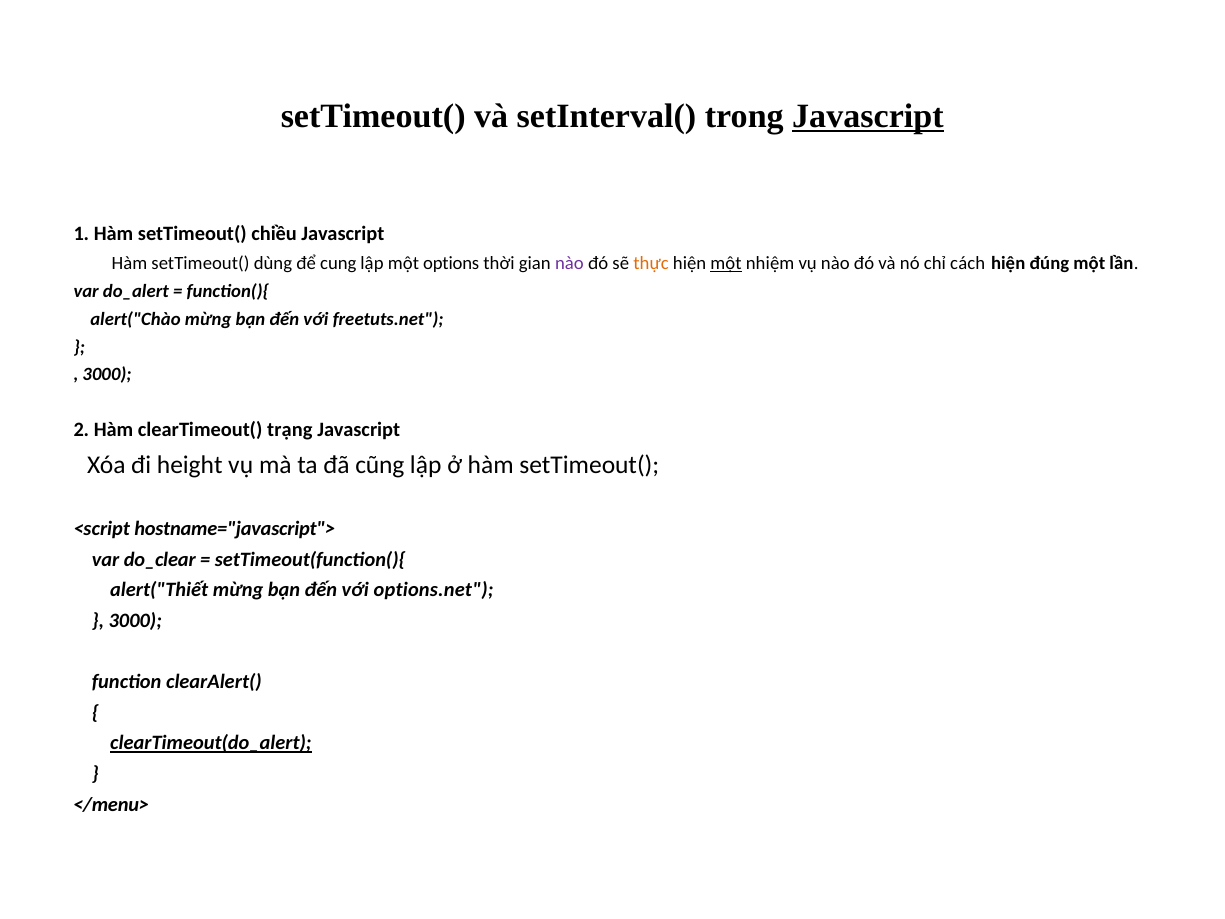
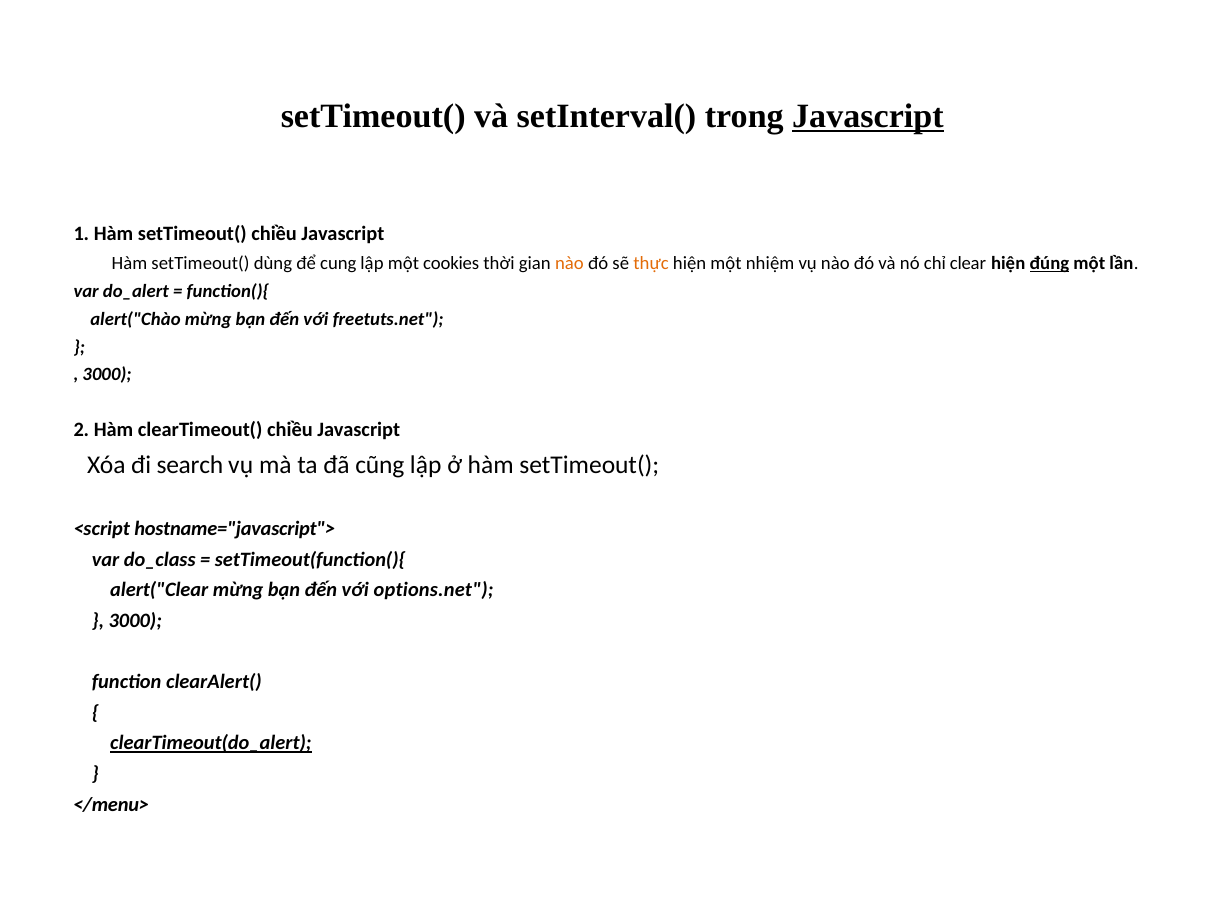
options: options -> cookies
nào at (569, 263) colour: purple -> orange
một at (726, 263) underline: present -> none
cách: cách -> clear
đúng underline: none -> present
clearTimeout( trạng: trạng -> chiều
height: height -> search
do_clear: do_clear -> do_class
alert("Thiết: alert("Thiết -> alert("Clear
